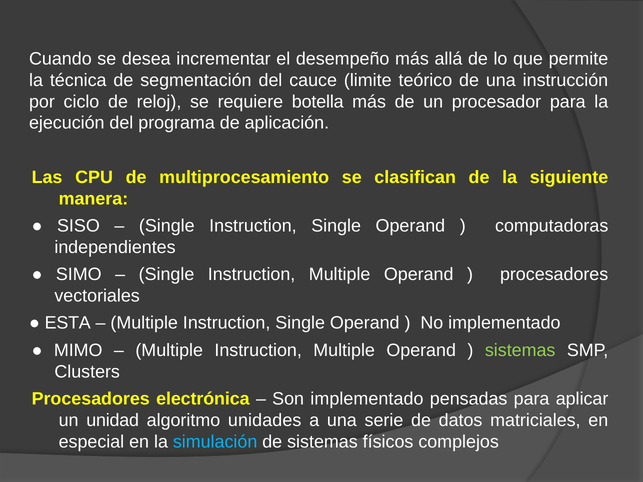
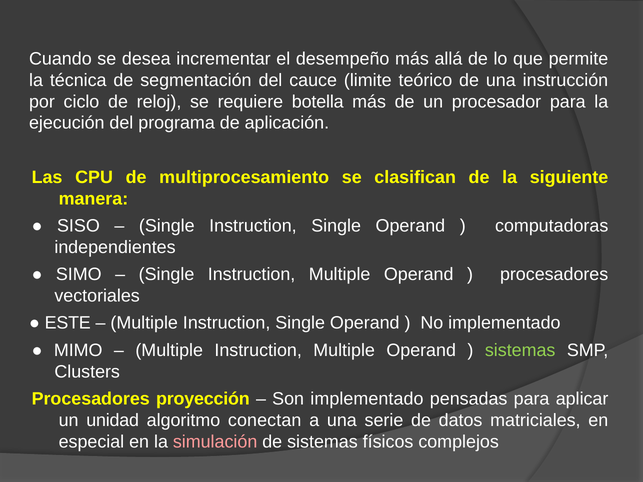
ESTA: ESTA -> ESTE
electrónica: electrónica -> proyección
unidades: unidades -> conectan
simulación colour: light blue -> pink
